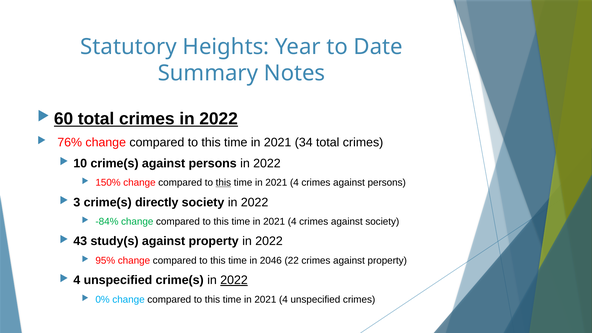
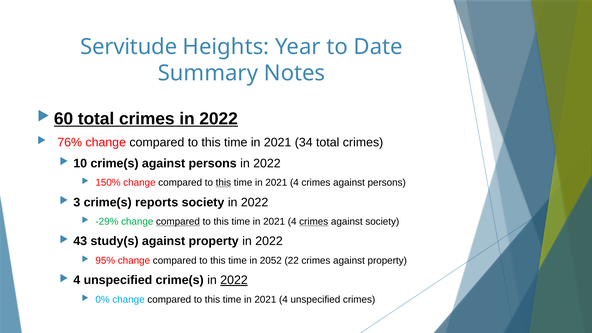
Statutory: Statutory -> Servitude
directly: directly -> reports
-84%: -84% -> -29%
compared at (178, 222) underline: none -> present
crimes at (314, 222) underline: none -> present
2046: 2046 -> 2052
